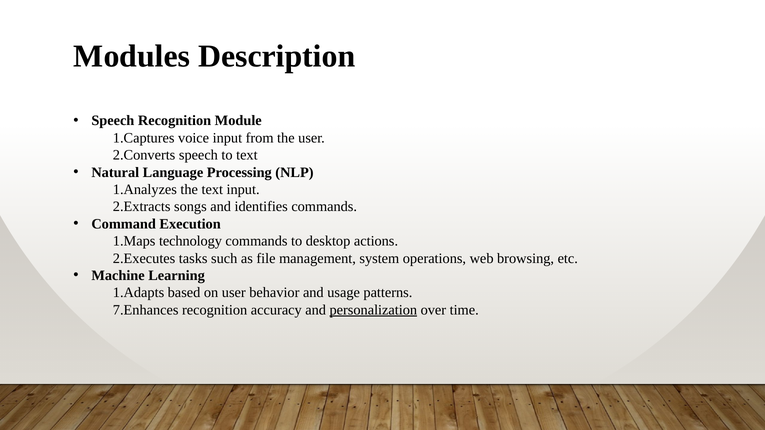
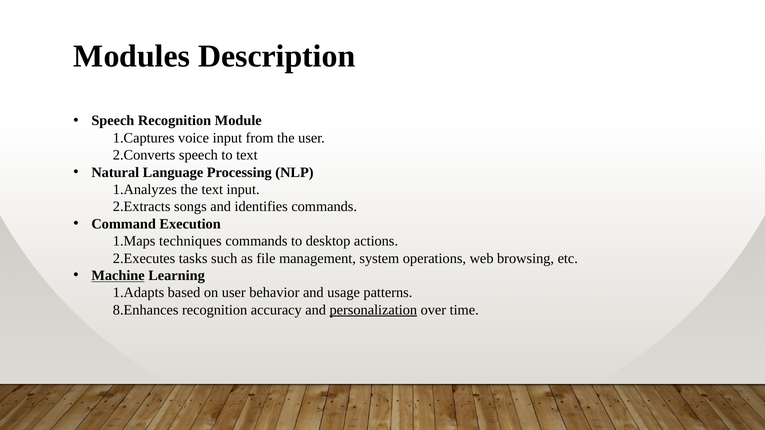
technology: technology -> techniques
Machine underline: none -> present
7.Enhances: 7.Enhances -> 8.Enhances
